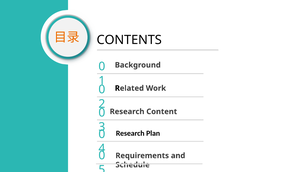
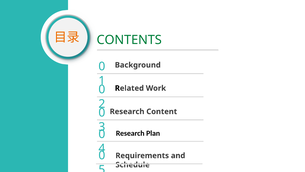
CONTENTS colour: black -> green
